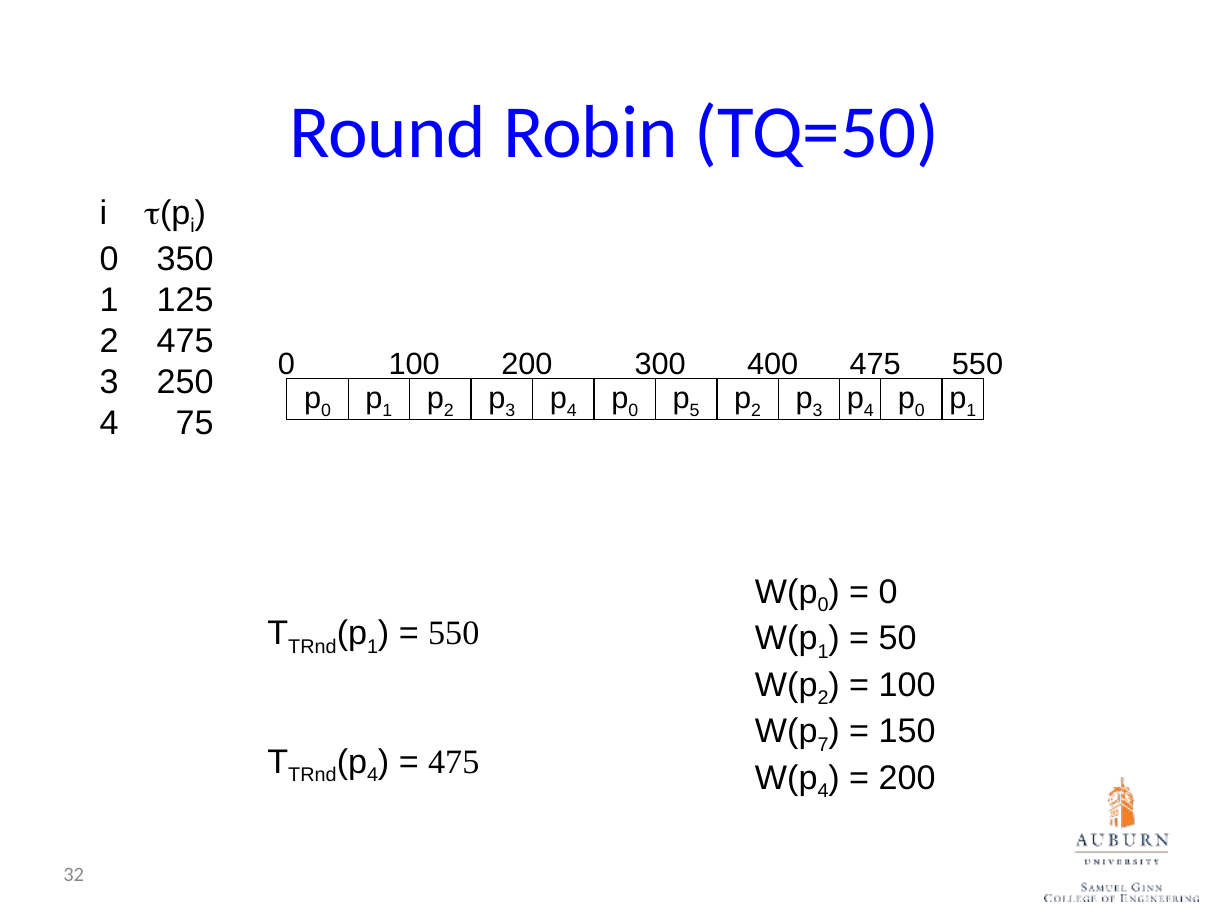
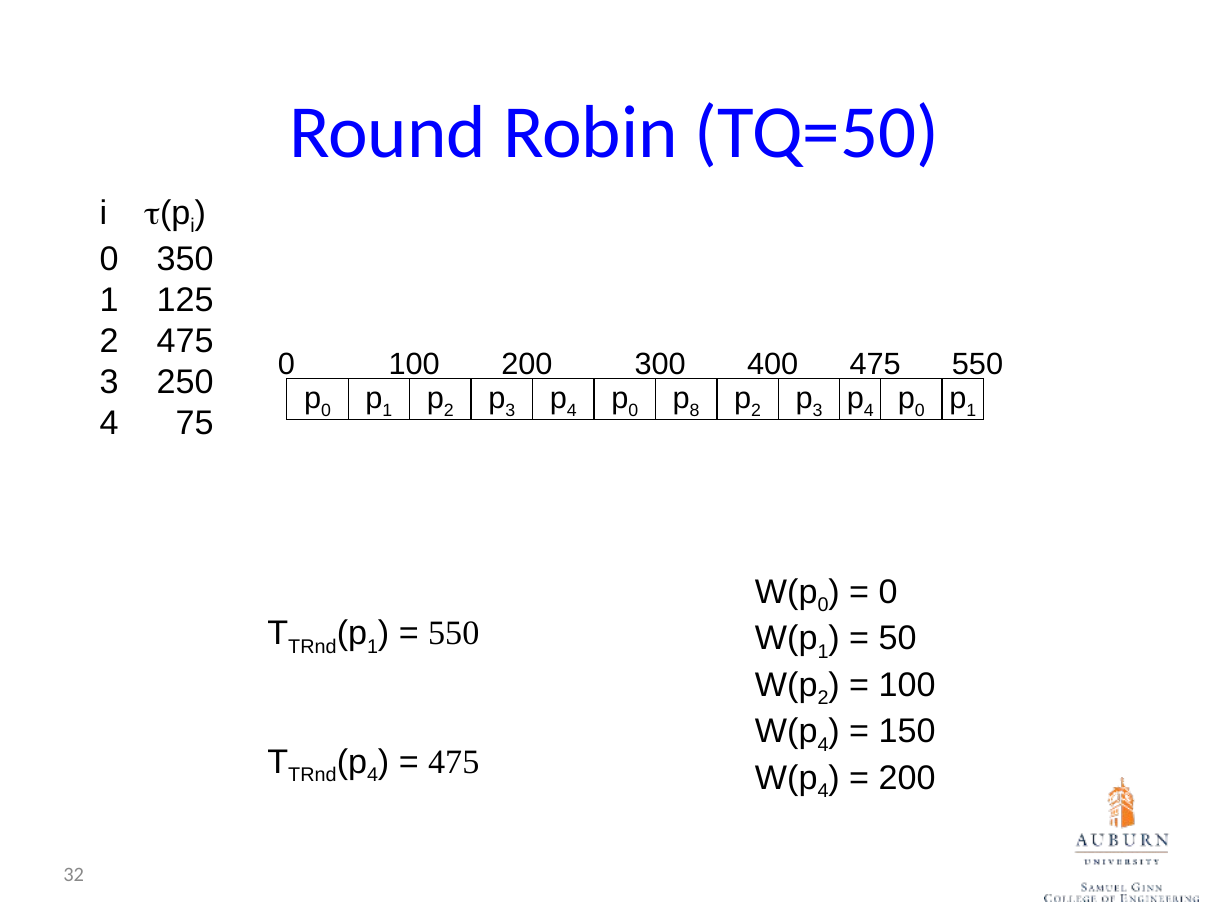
5: 5 -> 8
7 at (823, 745): 7 -> 4
